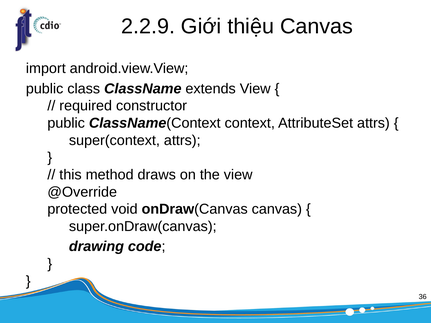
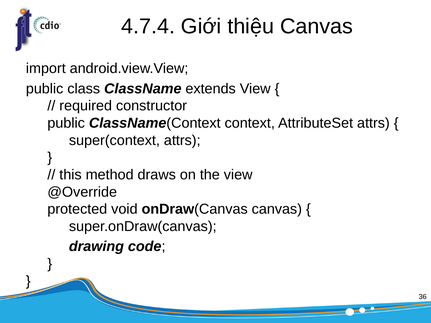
2.2.9: 2.2.9 -> 4.7.4
